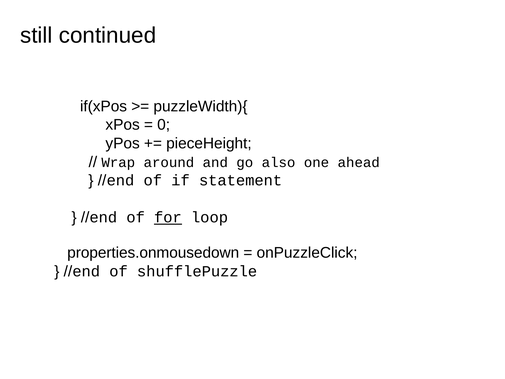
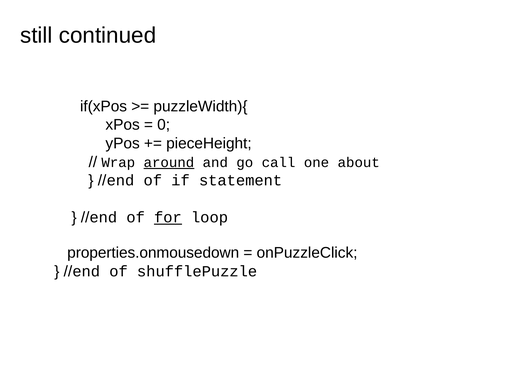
around underline: none -> present
also: also -> call
ahead: ahead -> about
